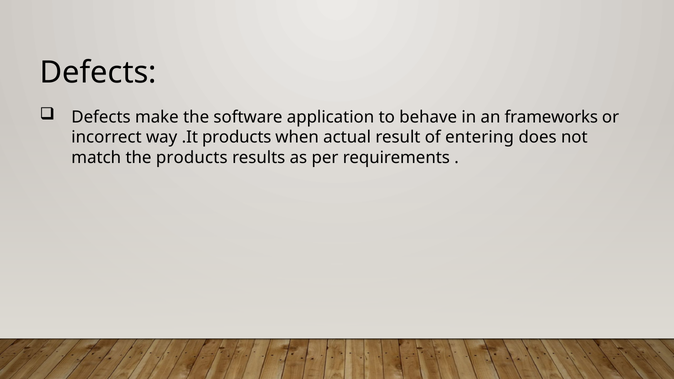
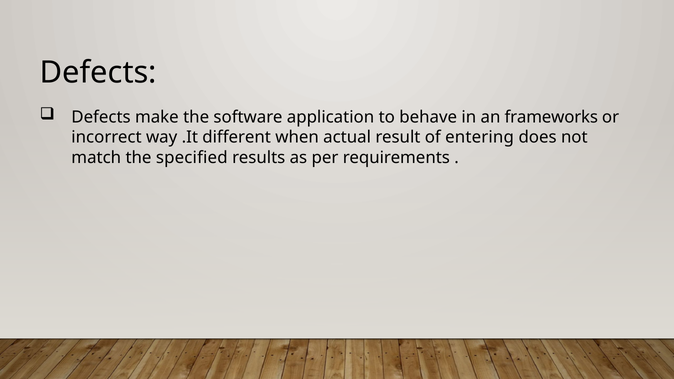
.It products: products -> different
the products: products -> specified
